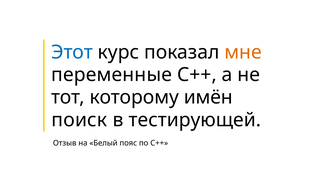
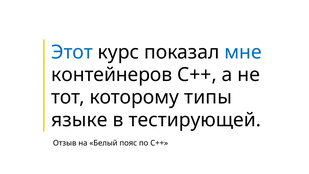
мне colour: orange -> blue
переменные: переменные -> контейнеров
имён: имён -> типы
поиск: поиск -> языке
